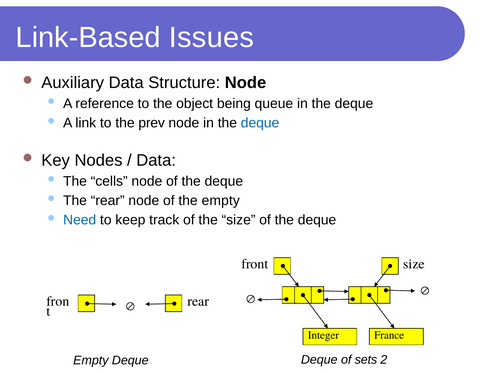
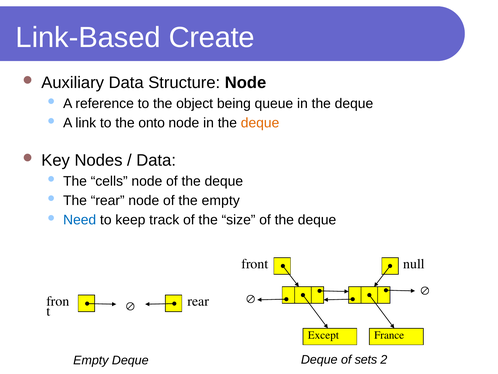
Issues: Issues -> Create
prev: prev -> onto
deque at (260, 123) colour: blue -> orange
size at (414, 264): size -> null
Integer: Integer -> Except
